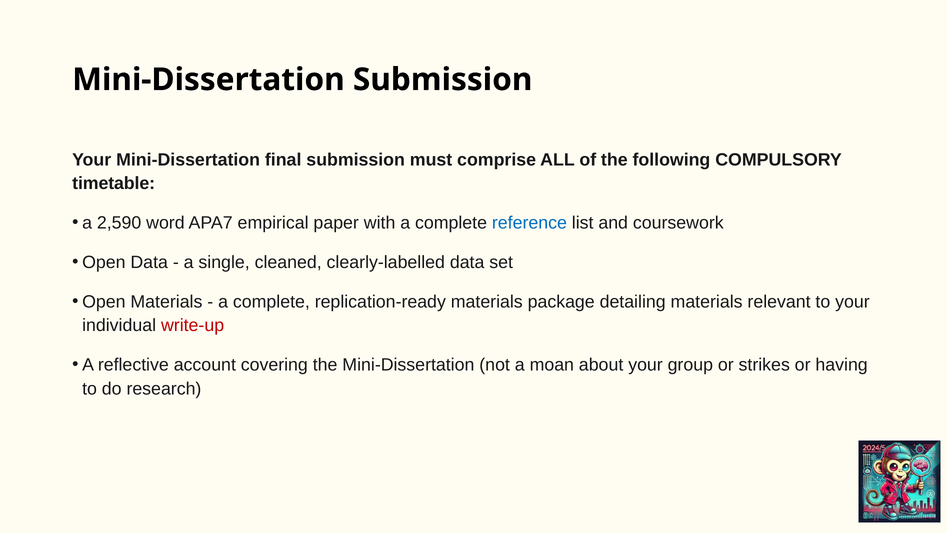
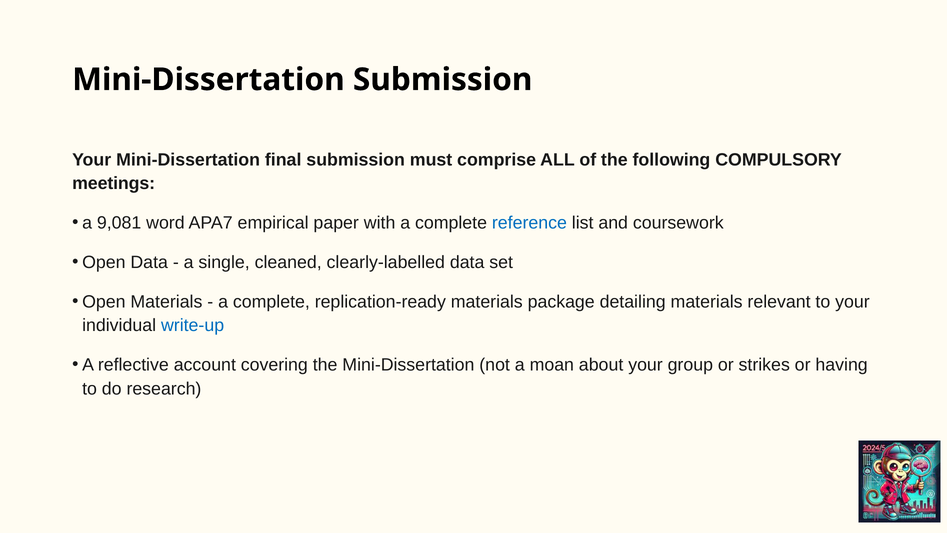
timetable: timetable -> meetings
2,590: 2,590 -> 9,081
write-up colour: red -> blue
